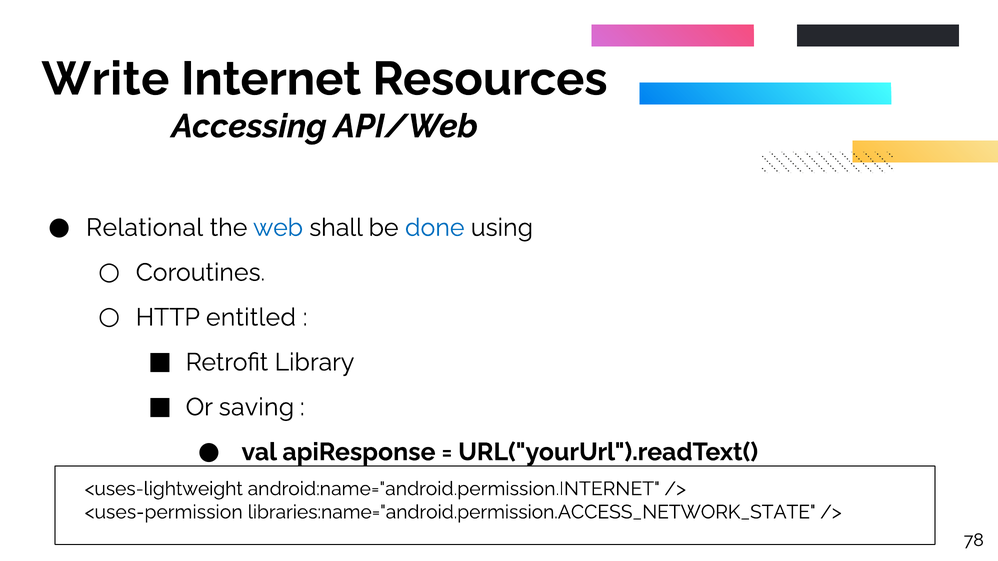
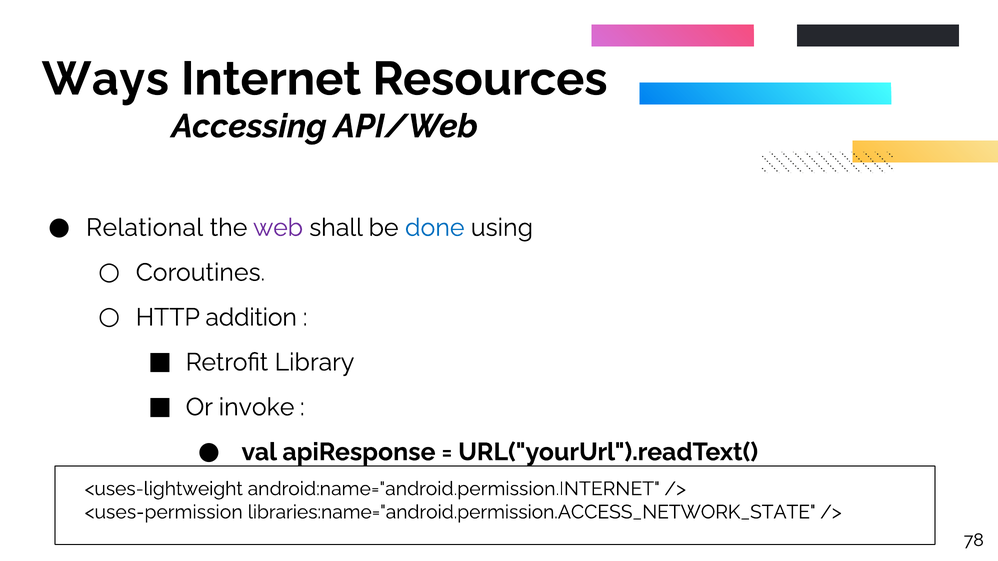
Write: Write -> Ways
web colour: blue -> purple
entitled: entitled -> addition
saving: saving -> invoke
